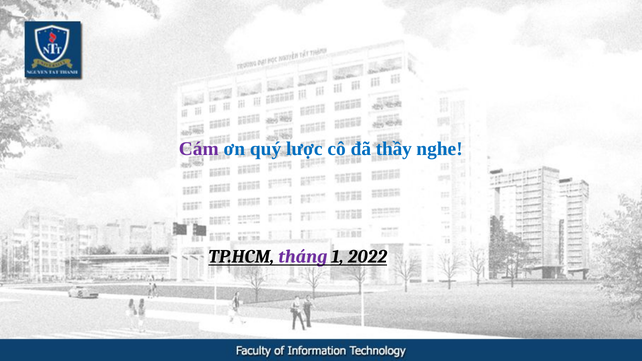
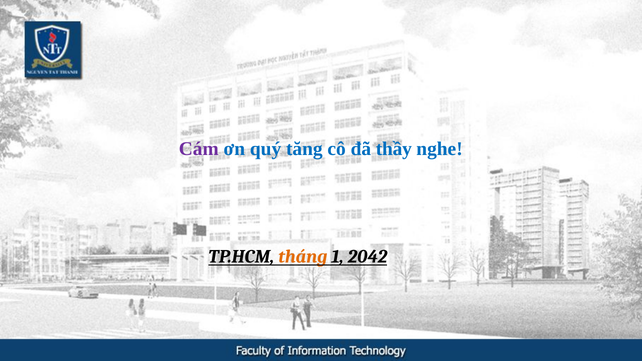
lược: lược -> tăng
tháng colour: purple -> orange
2022: 2022 -> 2042
